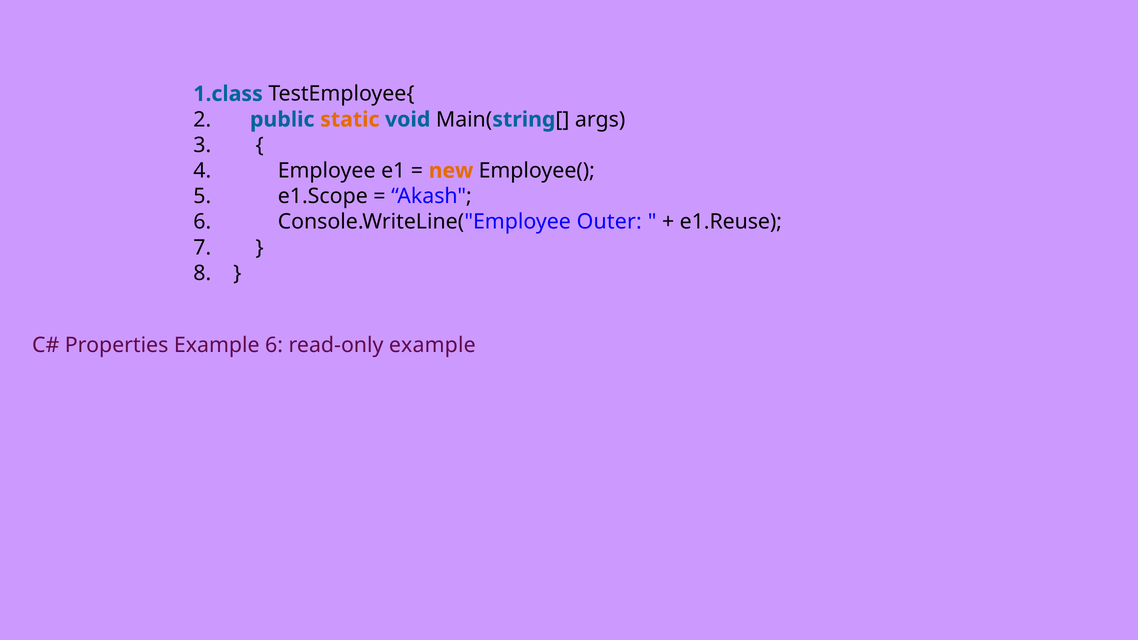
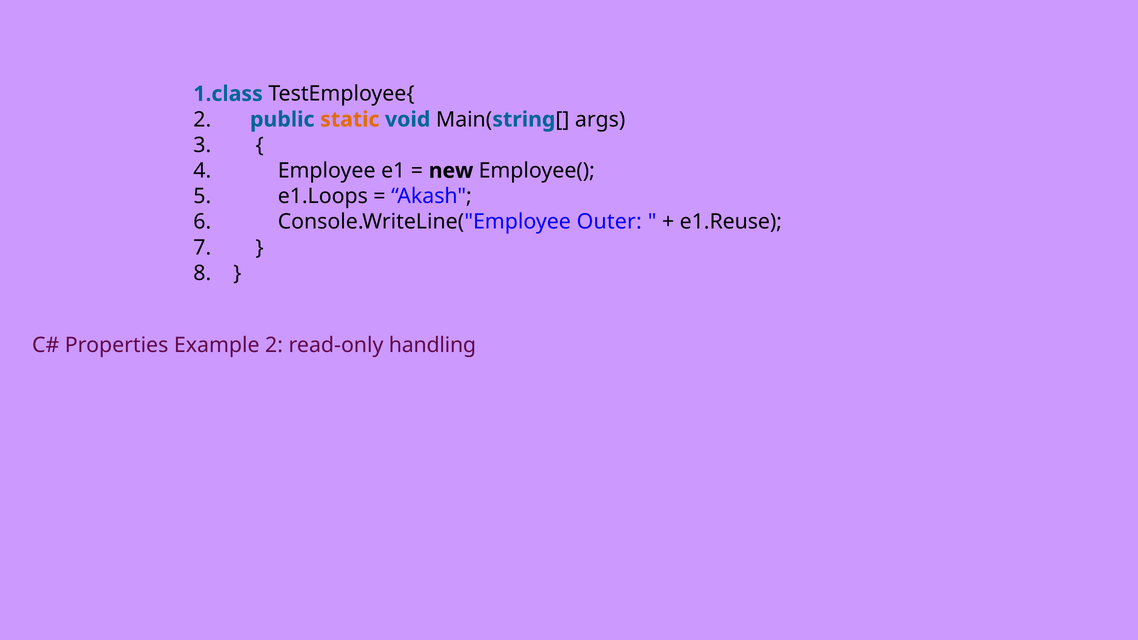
new colour: orange -> black
e1.Scope: e1.Scope -> e1.Loops
Example 6: 6 -> 2
read-only example: example -> handling
